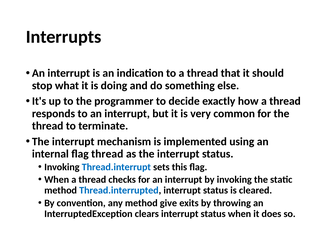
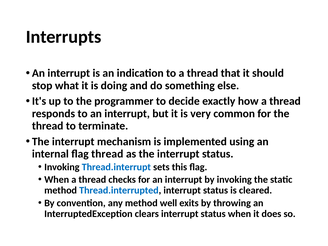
give: give -> well
